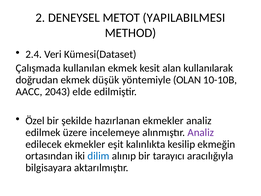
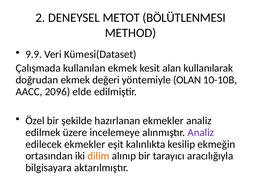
YAPILABILMESI: YAPILABILMESI -> BÖLÜTLENMESI
2.4: 2.4 -> 9.9
düşük: düşük -> değeri
2043: 2043 -> 2096
dilim colour: blue -> orange
